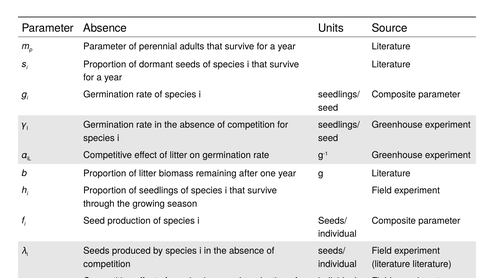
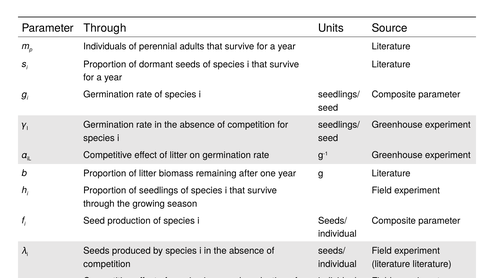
Parameter Absence: Absence -> Through
Parameter at (105, 46): Parameter -> Individuals
